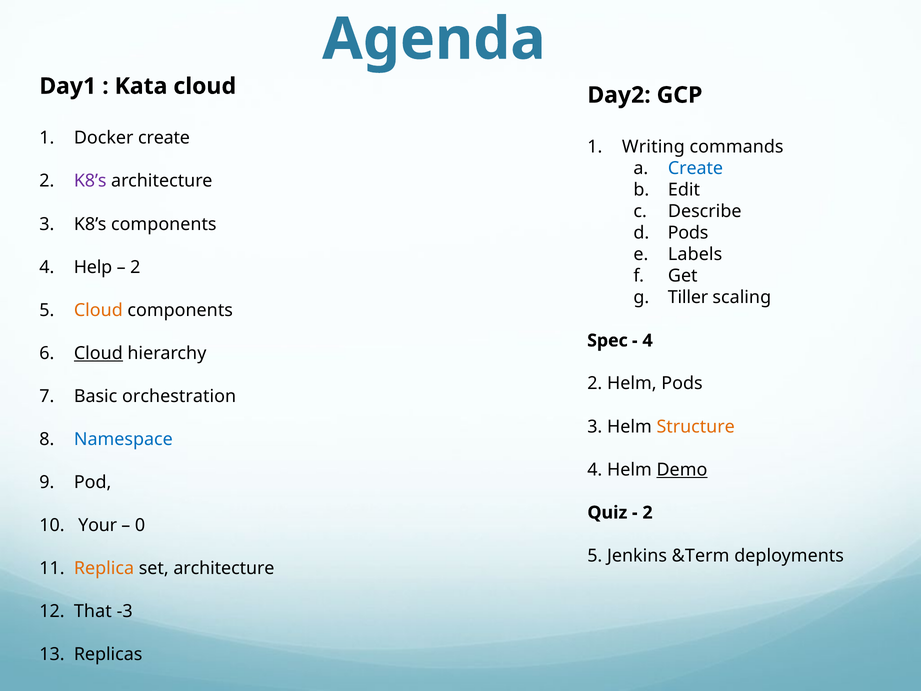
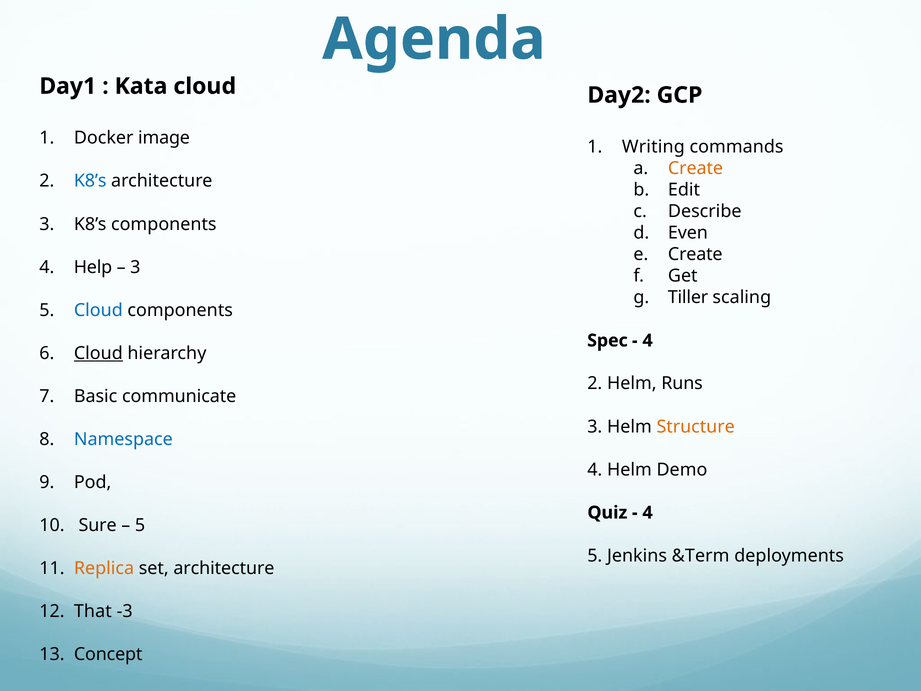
Docker create: create -> image
Create at (696, 168) colour: blue -> orange
K8’s at (90, 181) colour: purple -> blue
Pods at (688, 233): Pods -> Even
Labels at (695, 254): Labels -> Create
2 at (135, 267): 2 -> 3
Cloud at (98, 310) colour: orange -> blue
Helm Pods: Pods -> Runs
orchestration: orchestration -> communicate
Demo underline: present -> none
2 at (648, 512): 2 -> 4
Your: Your -> Sure
0 at (140, 525): 0 -> 5
Replicas: Replicas -> Concept
